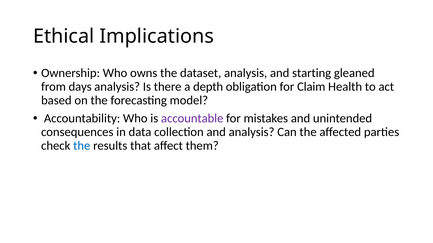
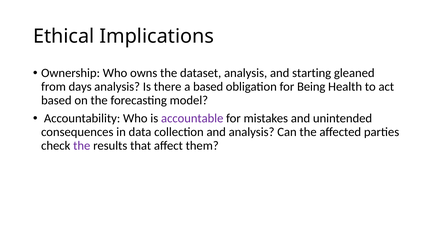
a depth: depth -> based
Claim: Claim -> Being
the at (82, 146) colour: blue -> purple
